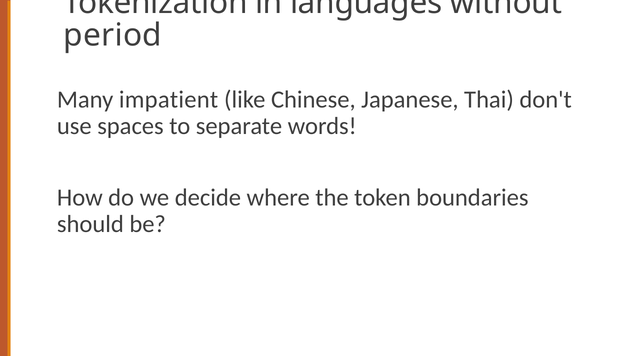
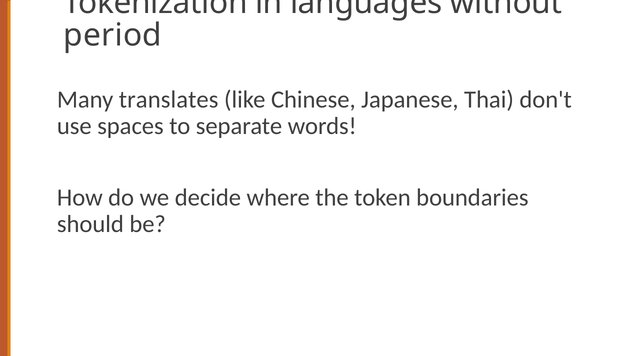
impatient: impatient -> translates
